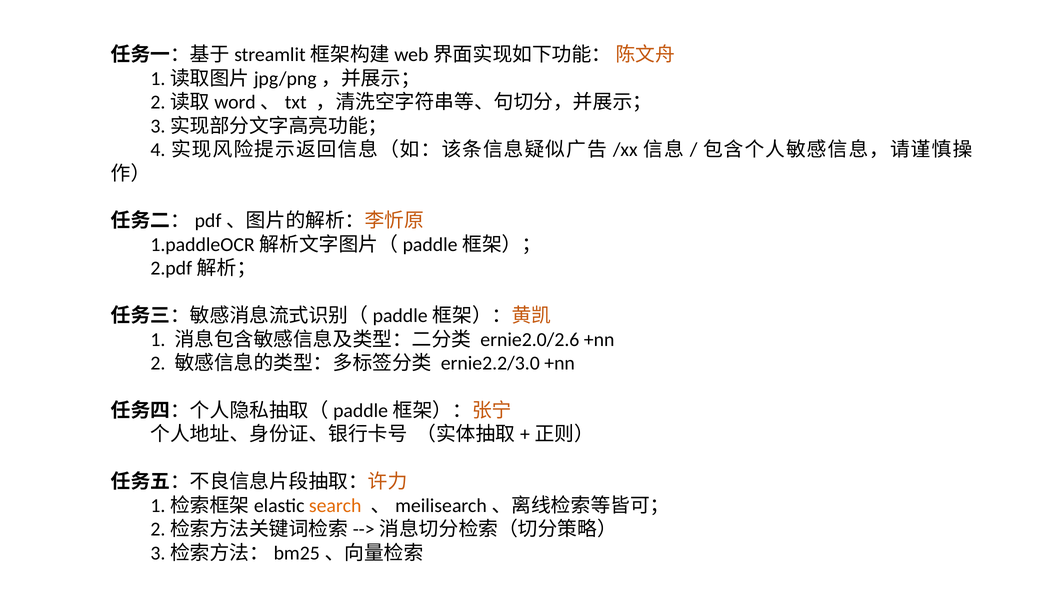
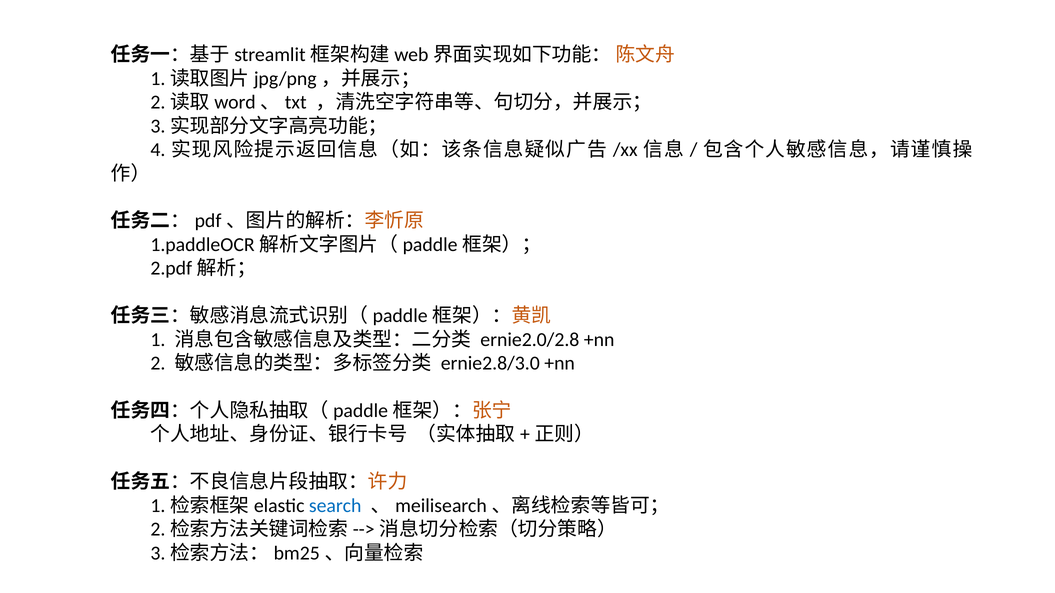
ernie2.0/2.6: ernie2.0/2.6 -> ernie2.0/2.8
ernie2.2/3.0: ernie2.2/3.0 -> ernie2.8/3.0
search colour: orange -> blue
